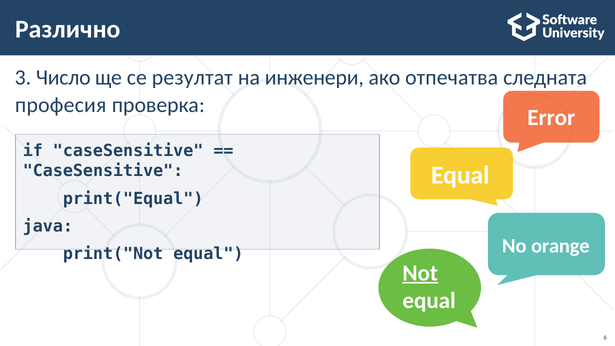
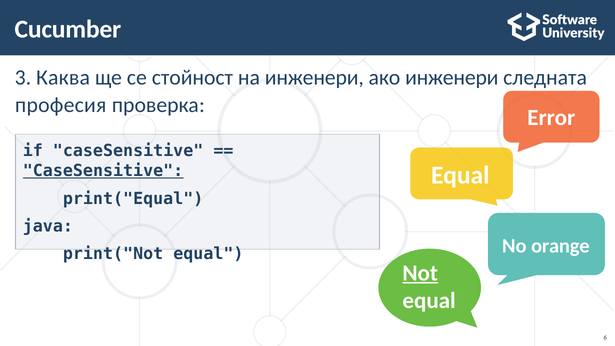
Различно: Различно -> Cucumber
Число: Число -> Каква
резултат: резултат -> стойност
ако отпечатва: отпечатва -> инженери
CaseSensitive at (103, 171) underline: none -> present
